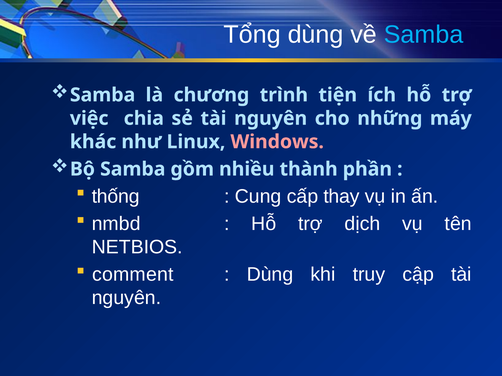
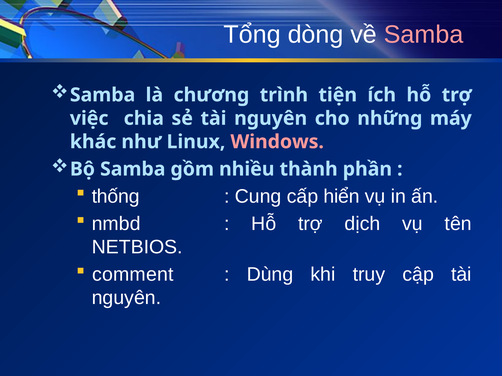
Tổng dùng: dùng -> dòng
Samba at (424, 35) colour: light blue -> pink
thay: thay -> hiển
